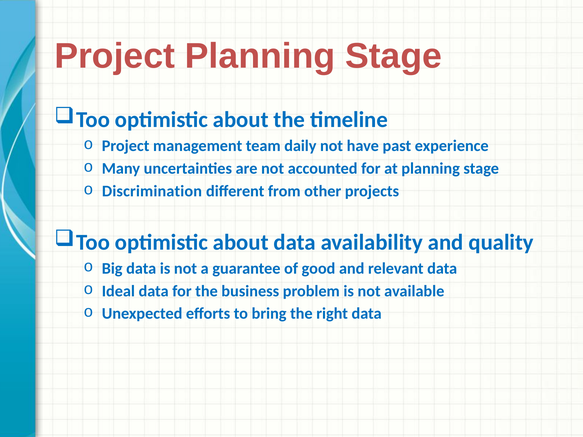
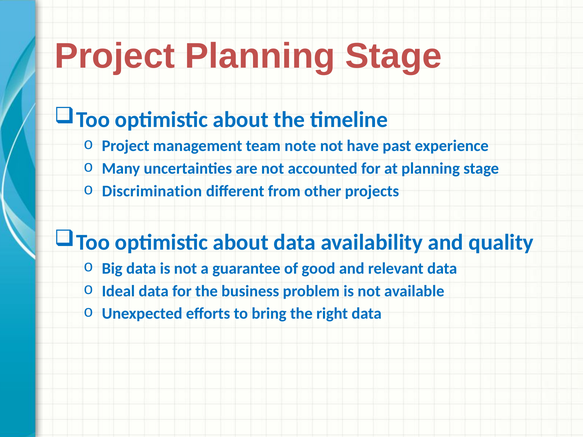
daily: daily -> note
